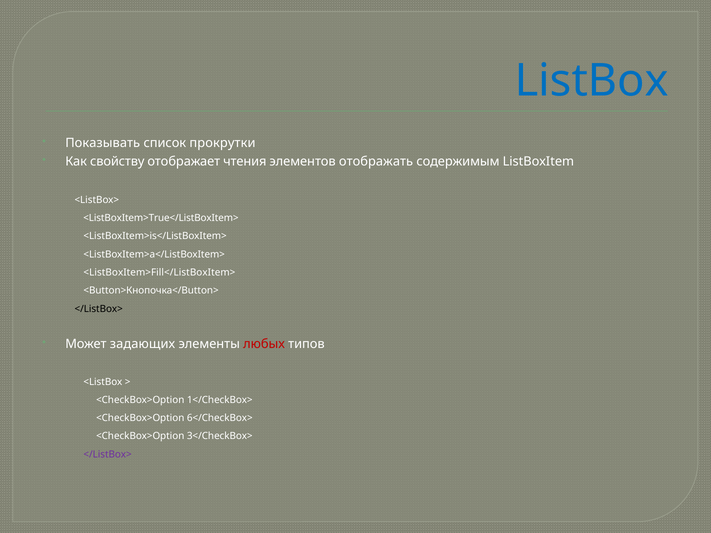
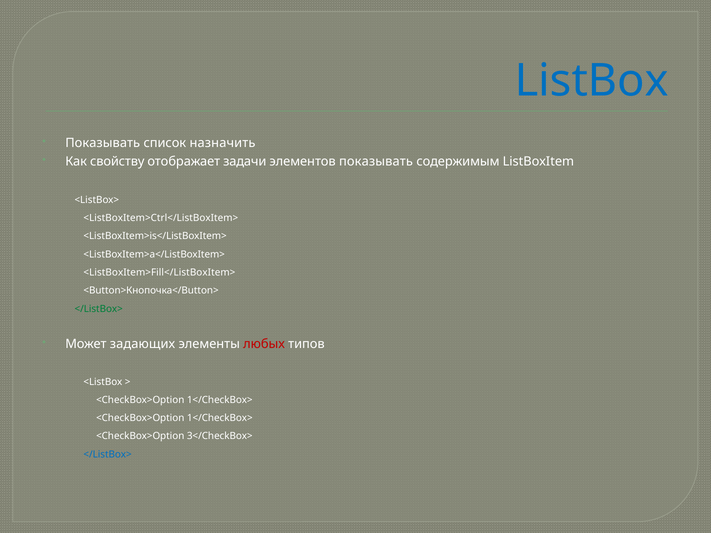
прокрутки: прокрутки -> назначить
чтения: чтения -> задачи
элементов отображать: отображать -> показывать
<ListBoxItem>True</ListBoxItem>: <ListBoxItem>True</ListBoxItem> -> <ListBoxItem>Ctrl</ListBoxItem>
</ListBox> at (99, 309) colour: black -> green
6</CheckBox> at (220, 418): 6</CheckBox> -> 1</CheckBox>
</ListBox> at (108, 455) colour: purple -> blue
